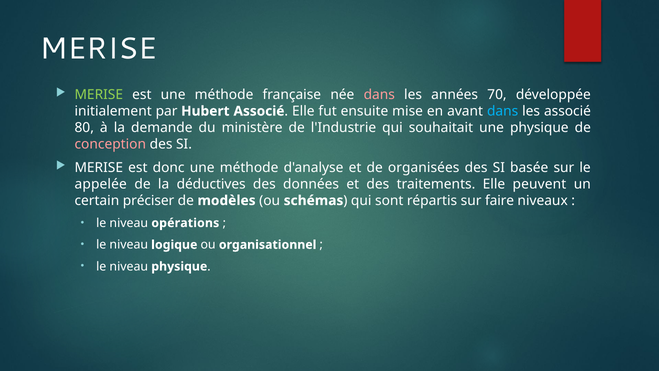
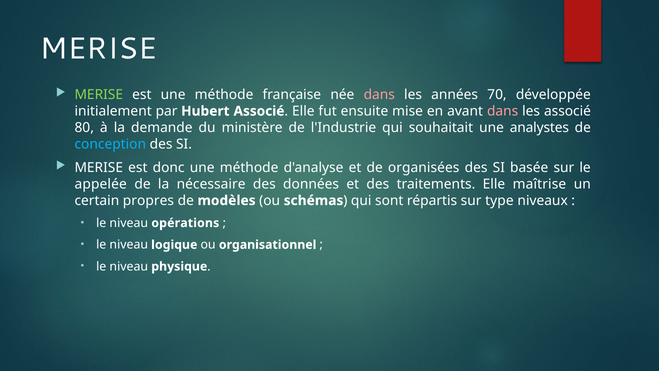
dans at (503, 111) colour: light blue -> pink
une physique: physique -> analystes
conception colour: pink -> light blue
déductives: déductives -> nécessaire
peuvent: peuvent -> maîtrise
préciser: préciser -> propres
faire: faire -> type
